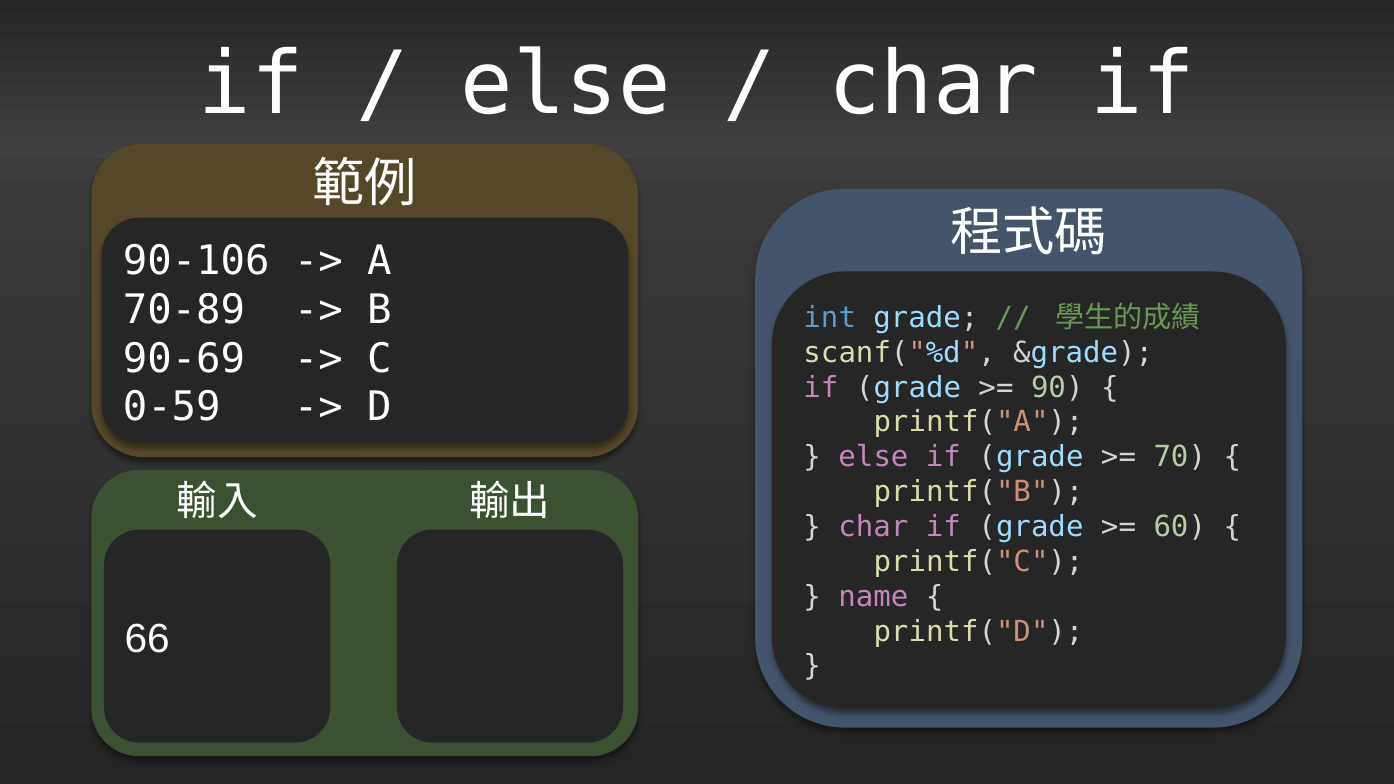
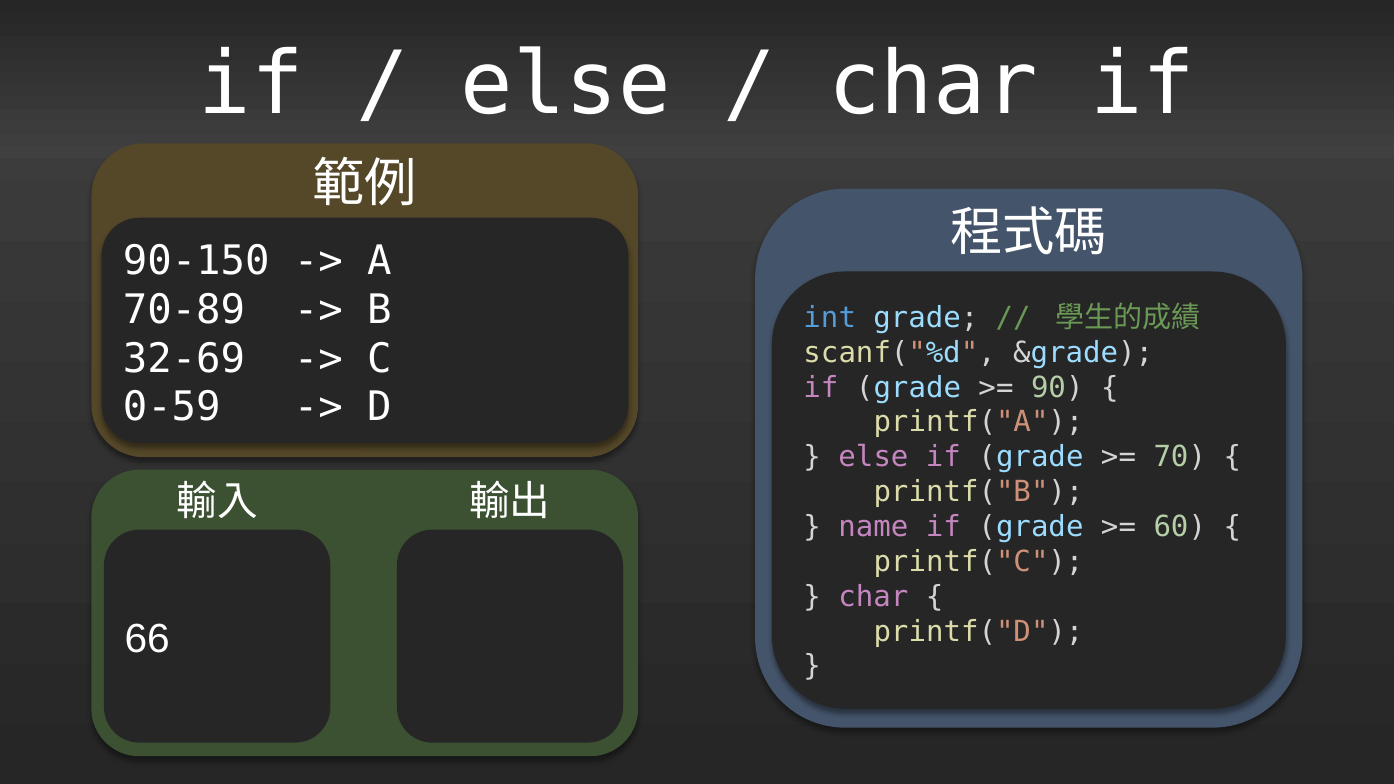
90-106: 90-106 -> 90-150
90-69: 90-69 -> 32-69
char at (873, 527): char -> name
name at (873, 597): name -> char
